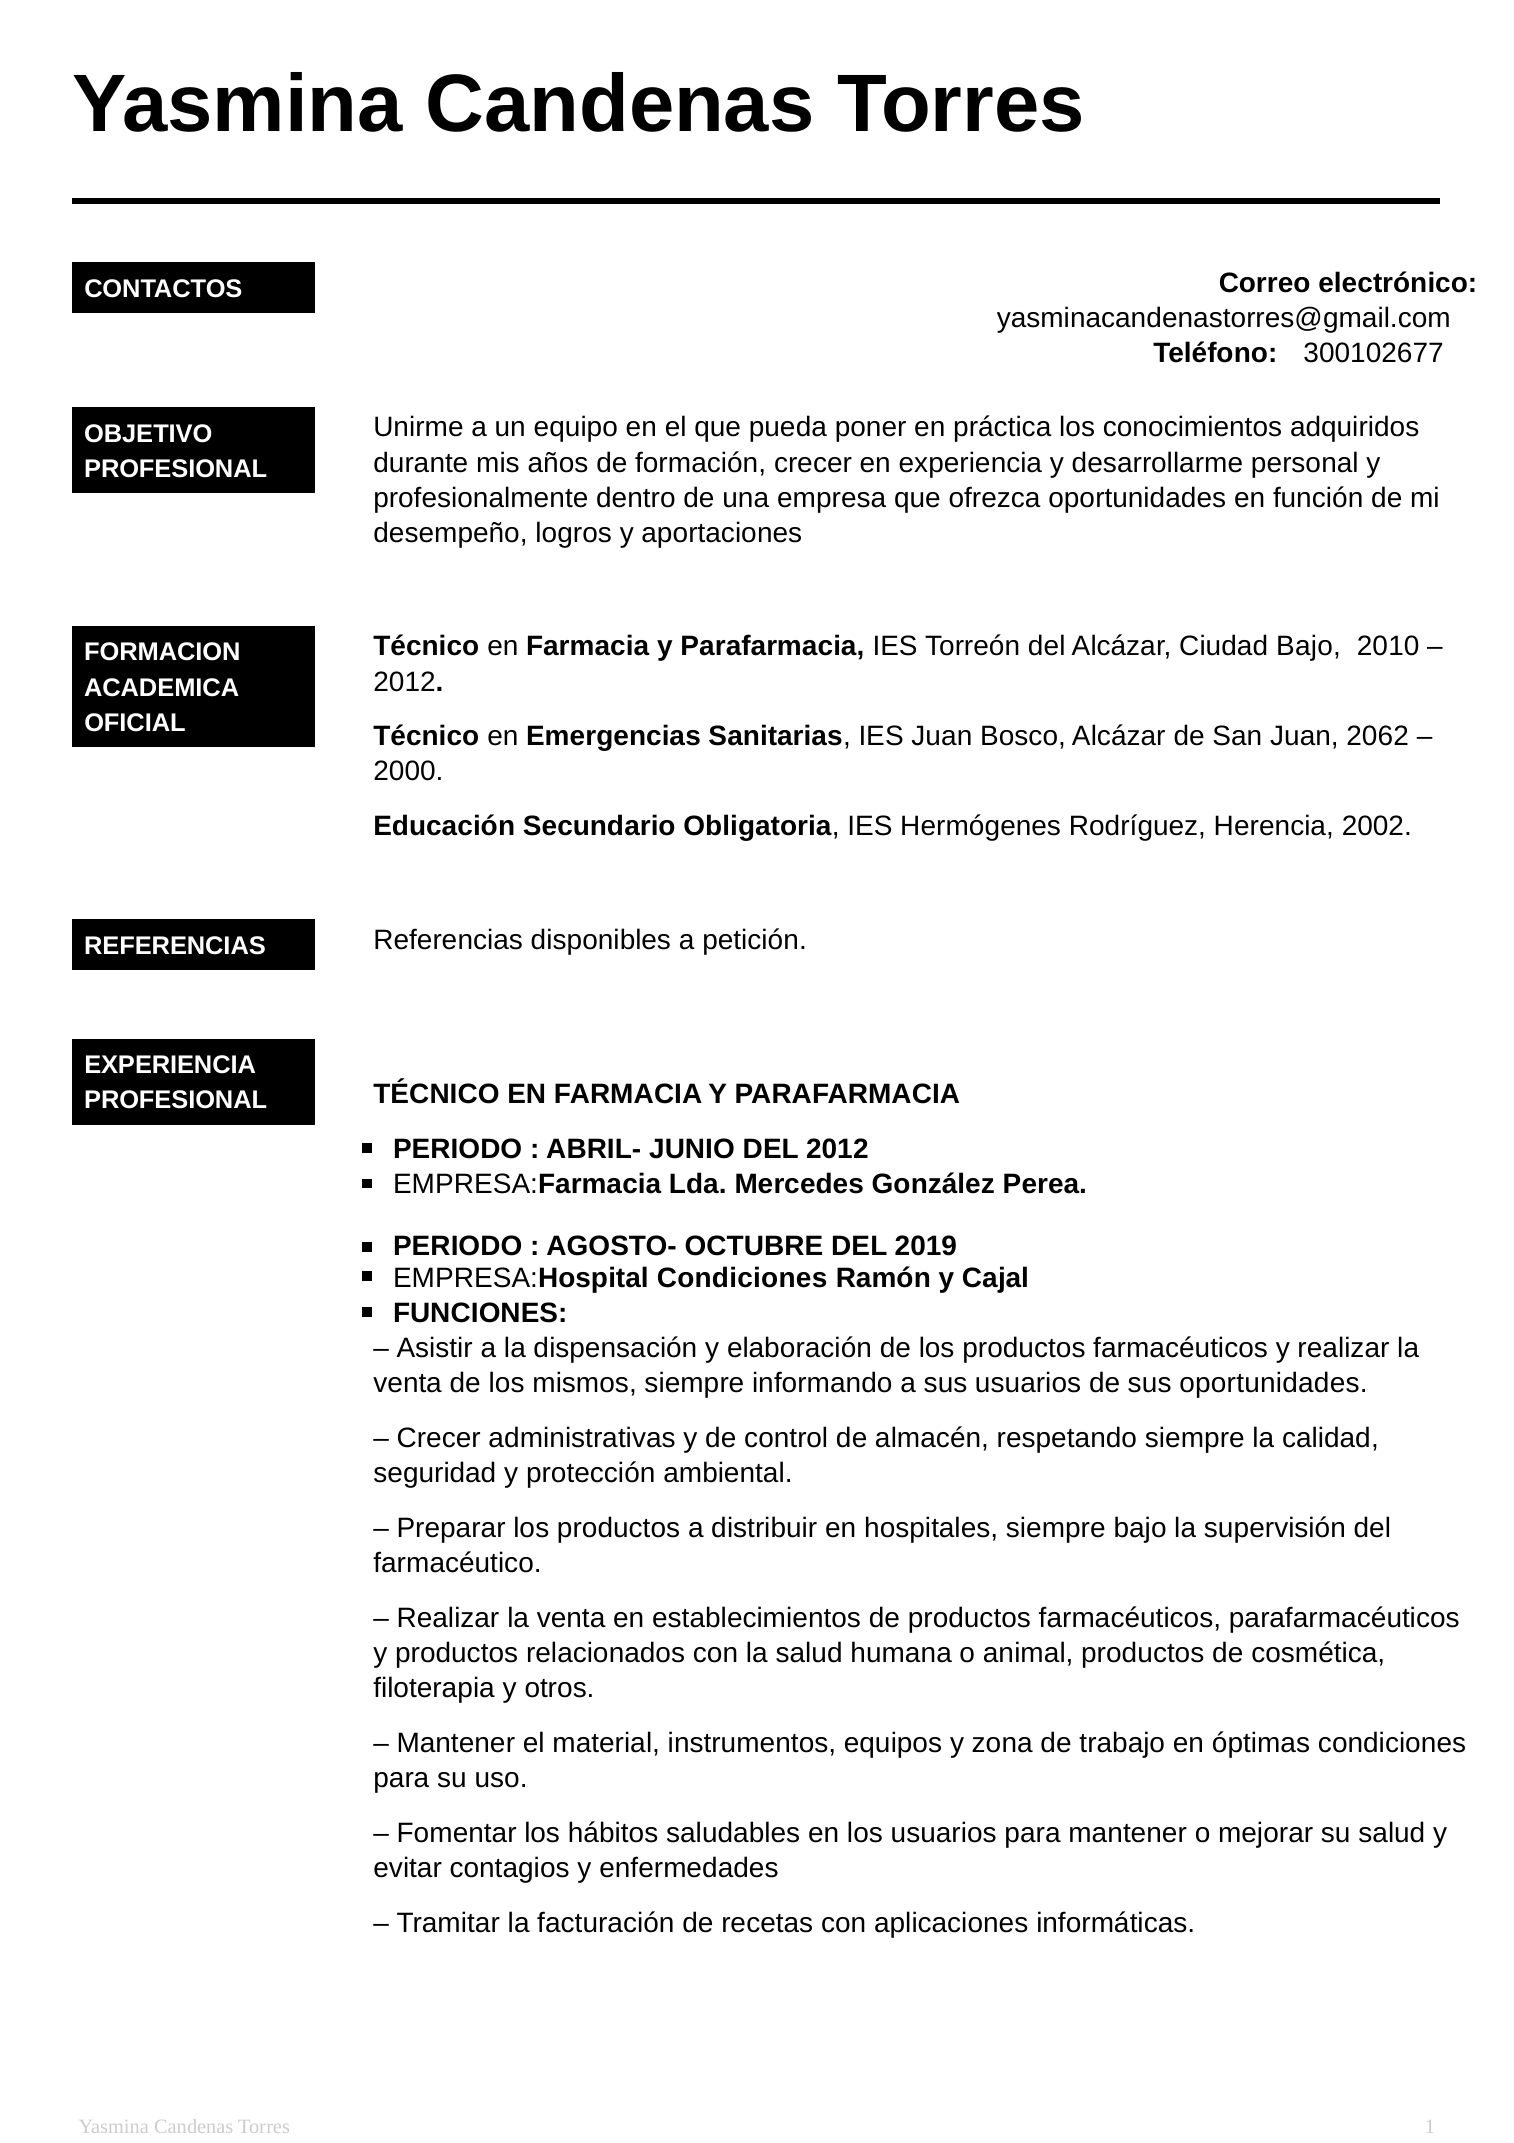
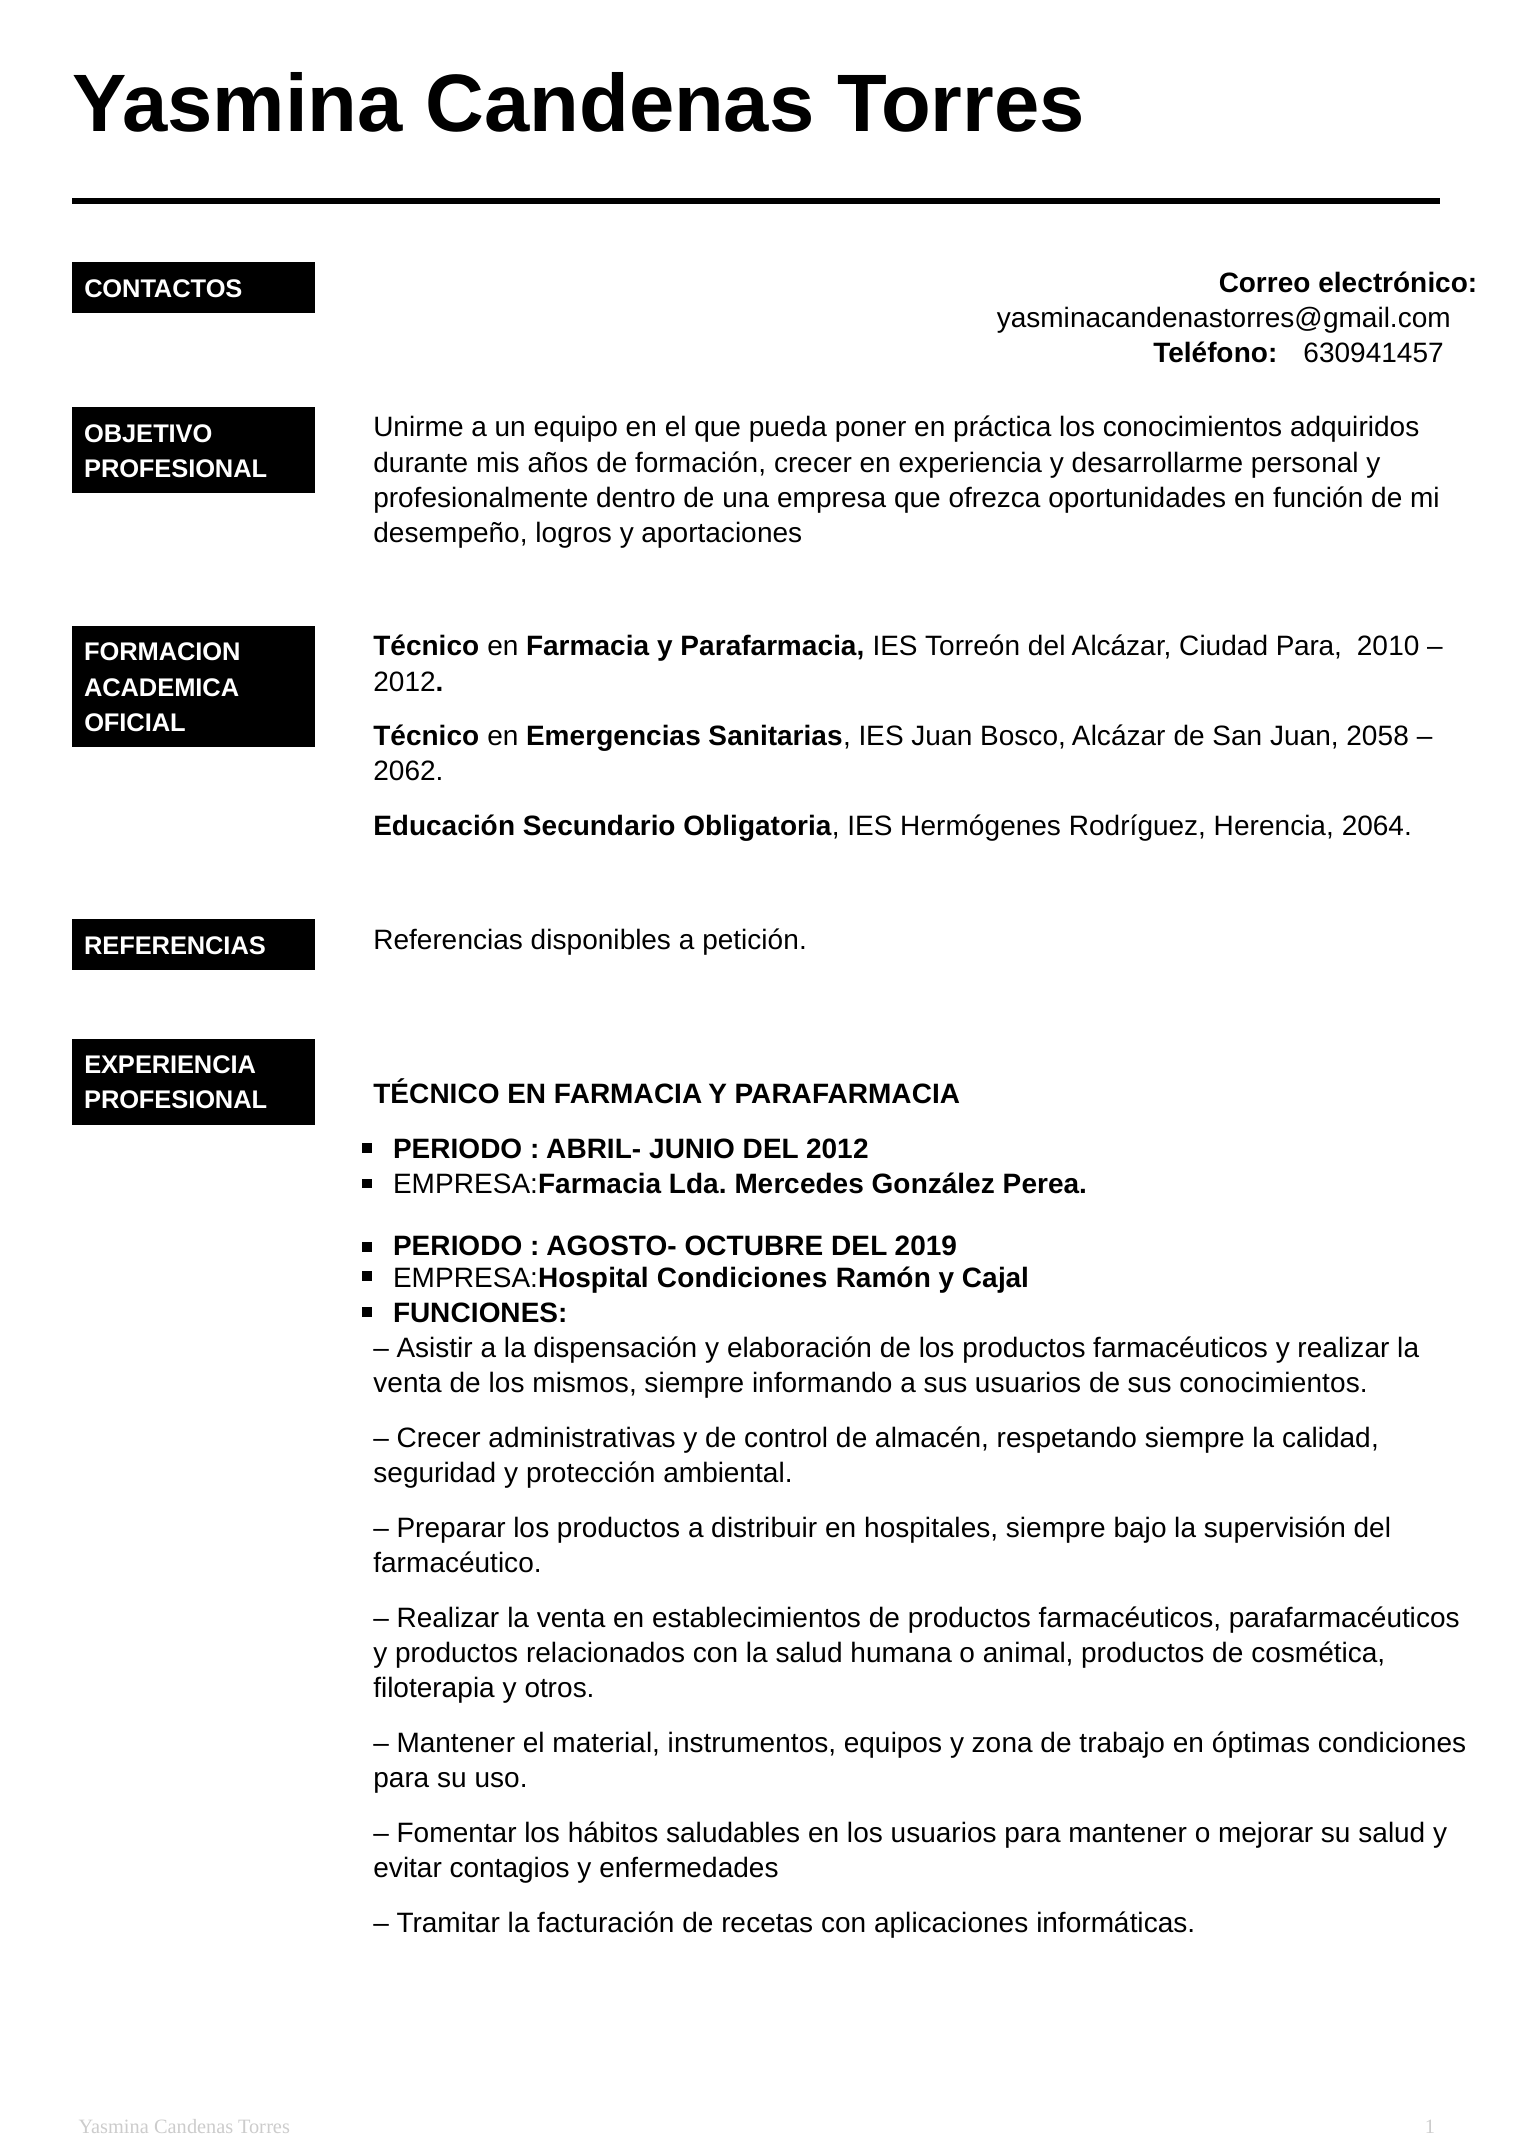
300102677: 300102677 -> 630941457
Ciudad Bajo: Bajo -> Para
2062: 2062 -> 2058
2000: 2000 -> 2062
2002: 2002 -> 2064
sus oportunidades: oportunidades -> conocimientos
